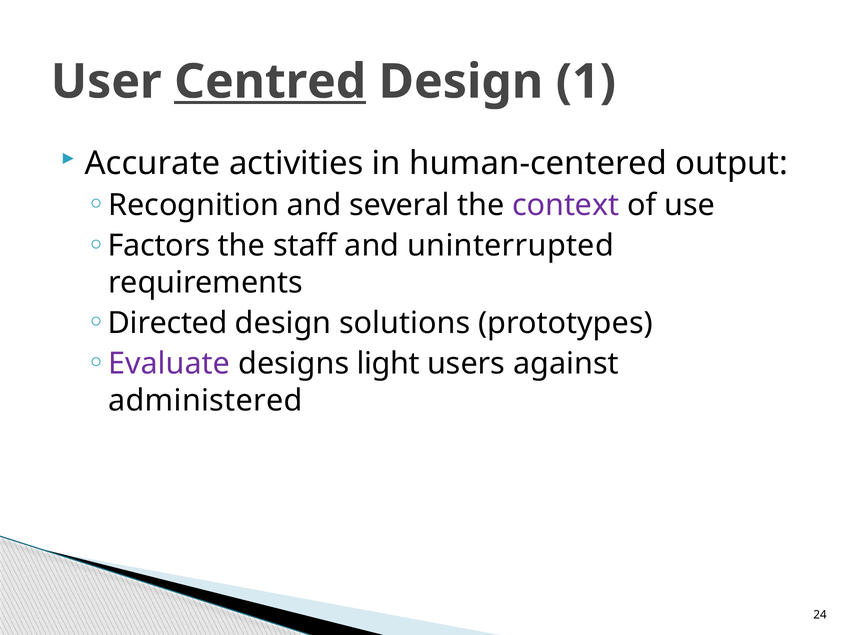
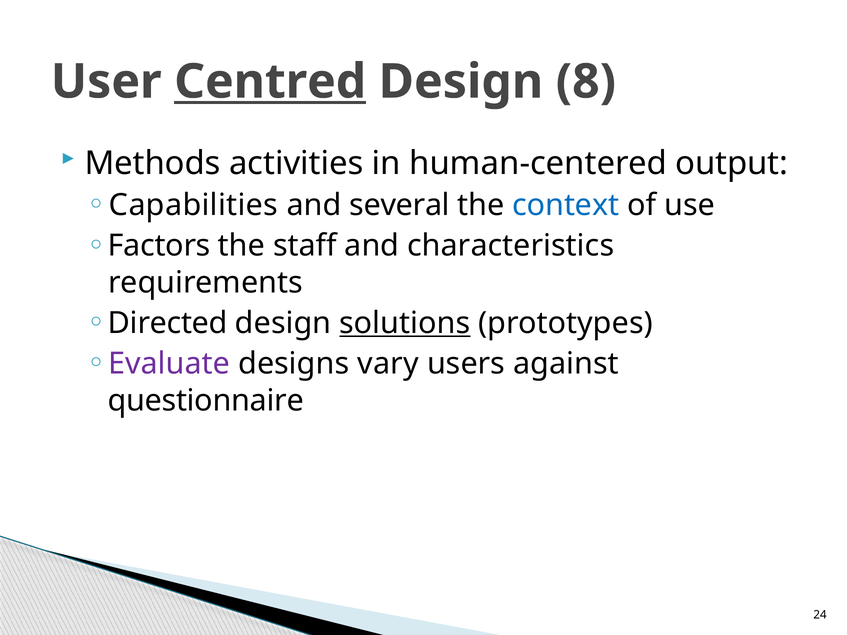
1: 1 -> 8
Accurate: Accurate -> Methods
Recognition: Recognition -> Capabilities
context colour: purple -> blue
uninterrupted: uninterrupted -> characteristics
solutions underline: none -> present
light: light -> vary
administered: administered -> questionnaire
